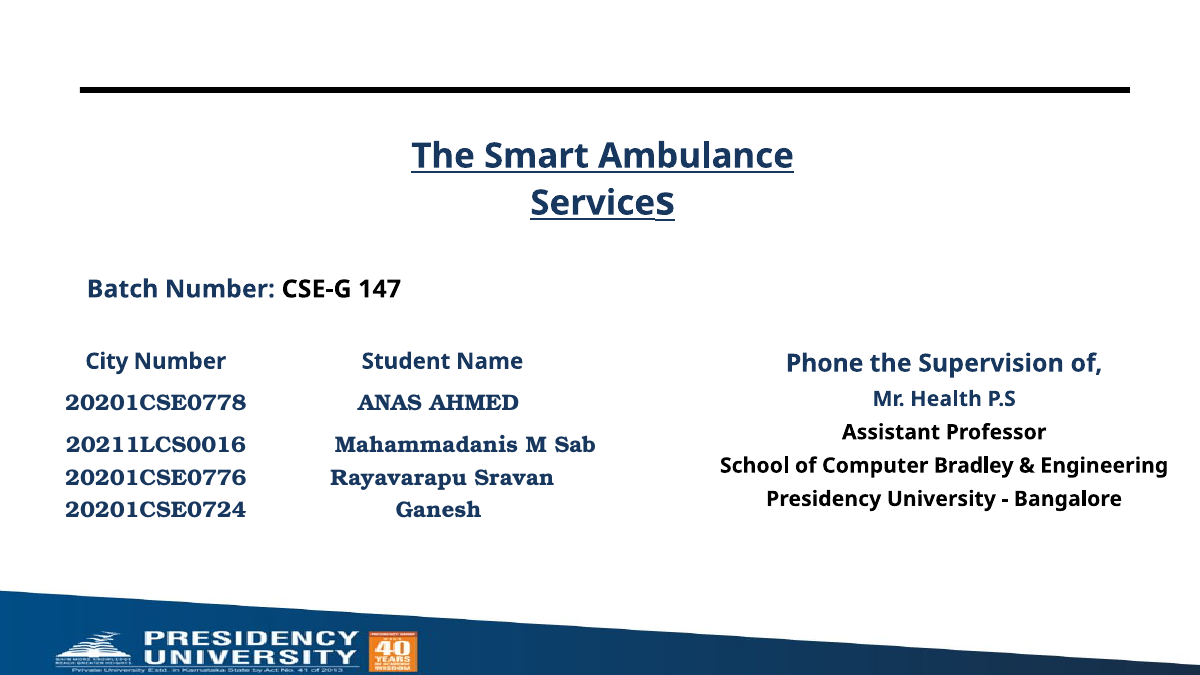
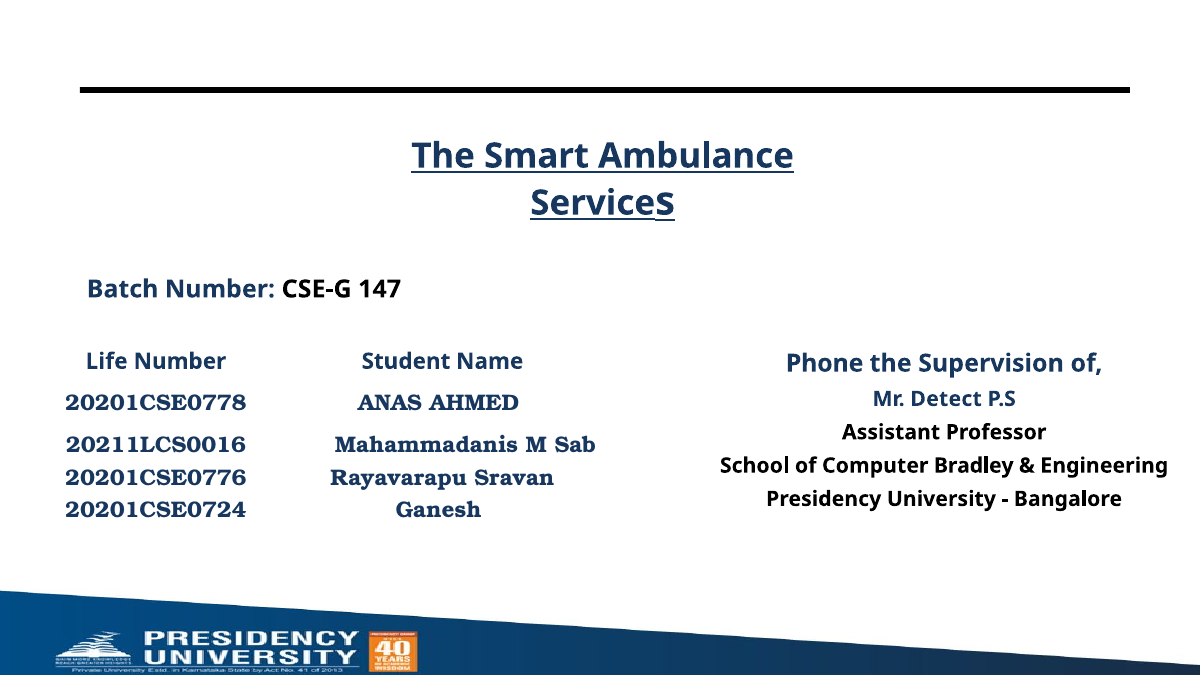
City: City -> Life
Health: Health -> Detect
